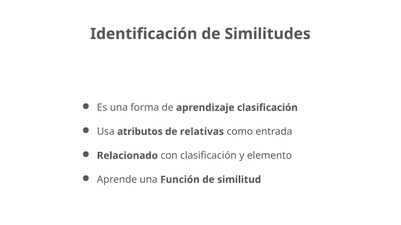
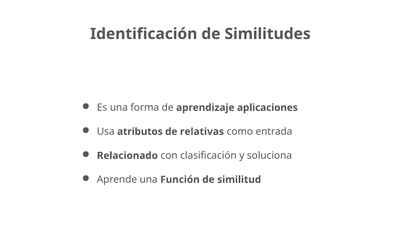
aprendizaje clasificación: clasificación -> aplicaciones
elemento: elemento -> soluciona
